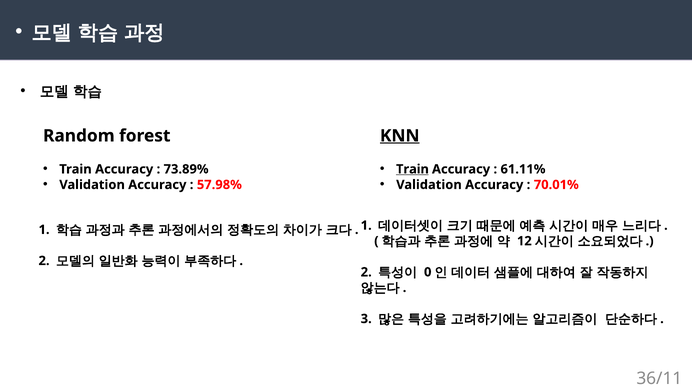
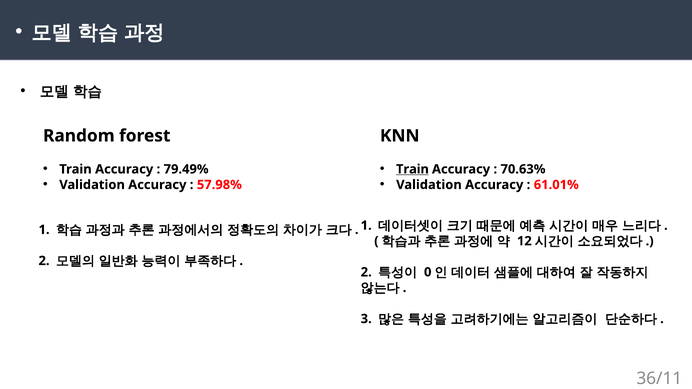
KNN underline: present -> none
73.89%: 73.89% -> 79.49%
61.11%: 61.11% -> 70.63%
70.01%: 70.01% -> 61.01%
